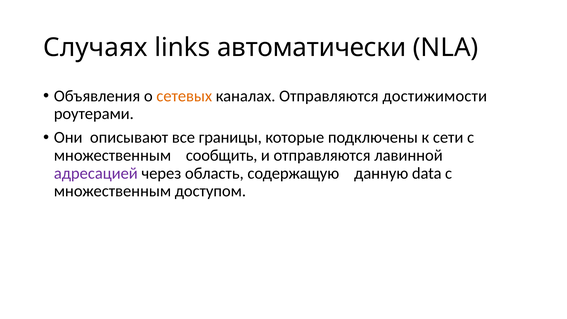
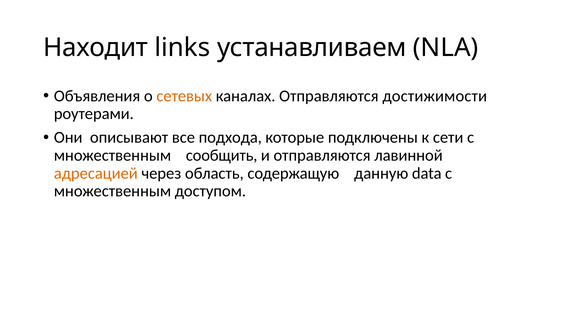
Случаях: Случаях -> Находит
автоматически: автоматически -> устанавливаем
границы: границы -> подхода
адресацией colour: purple -> orange
